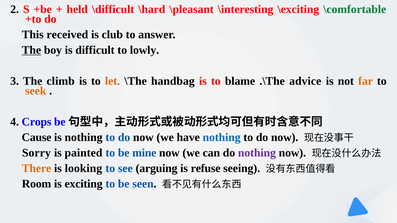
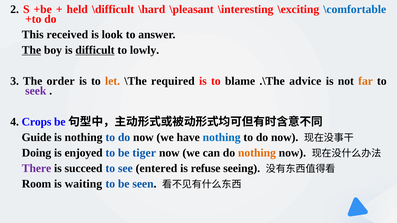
\comfortable colour: green -> blue
club: club -> look
difficult underline: none -> present
climb: climb -> order
handbag: handbag -> required
seek colour: orange -> purple
Cause: Cause -> Guide
Sorry: Sorry -> Doing
painted: painted -> enjoyed
mine: mine -> tiger
nothing at (257, 153) colour: purple -> orange
There colour: orange -> purple
looking: looking -> succeed
arguing: arguing -> entered
exciting: exciting -> waiting
